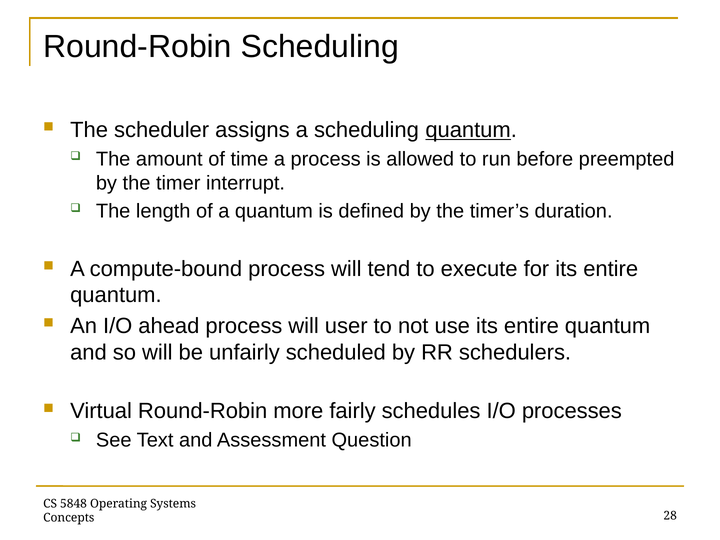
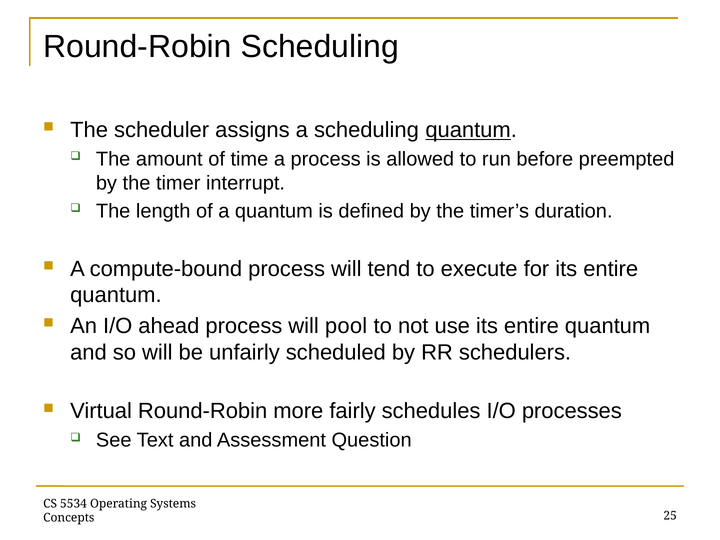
user: user -> pool
5848: 5848 -> 5534
28: 28 -> 25
